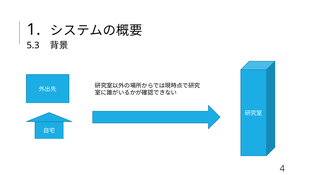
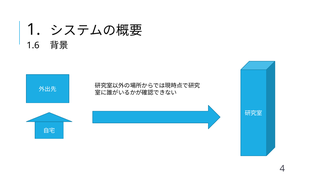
5.3: 5.3 -> 1.6
